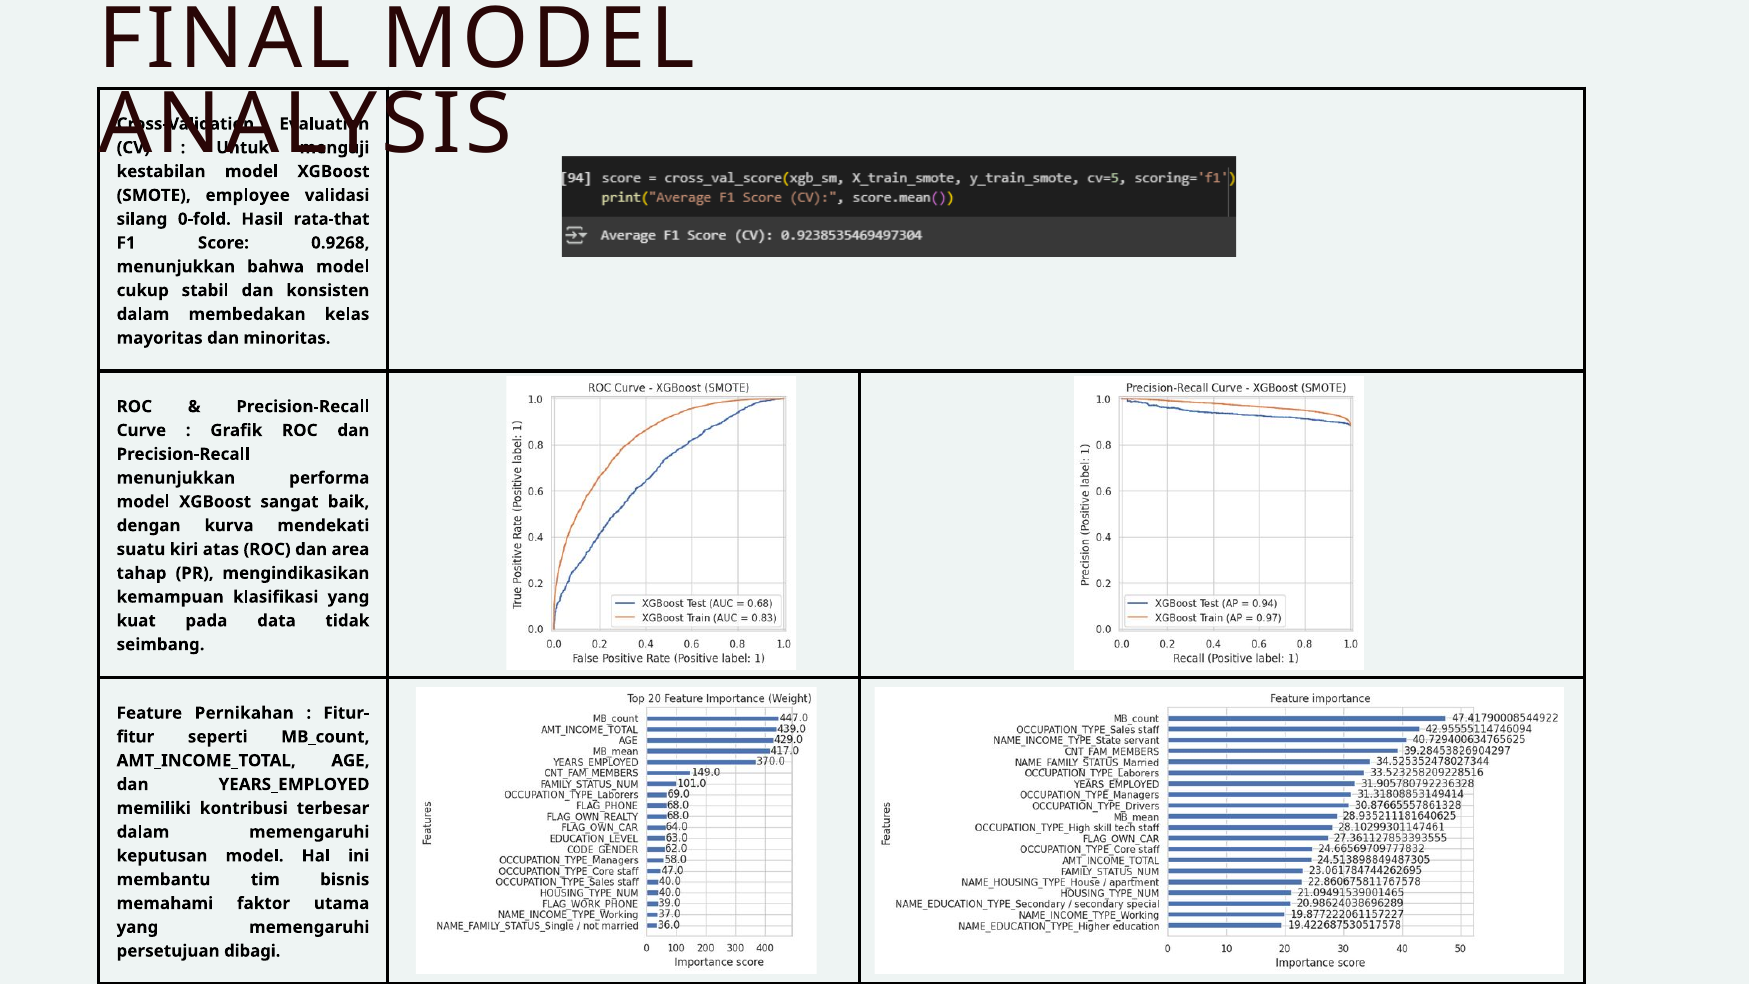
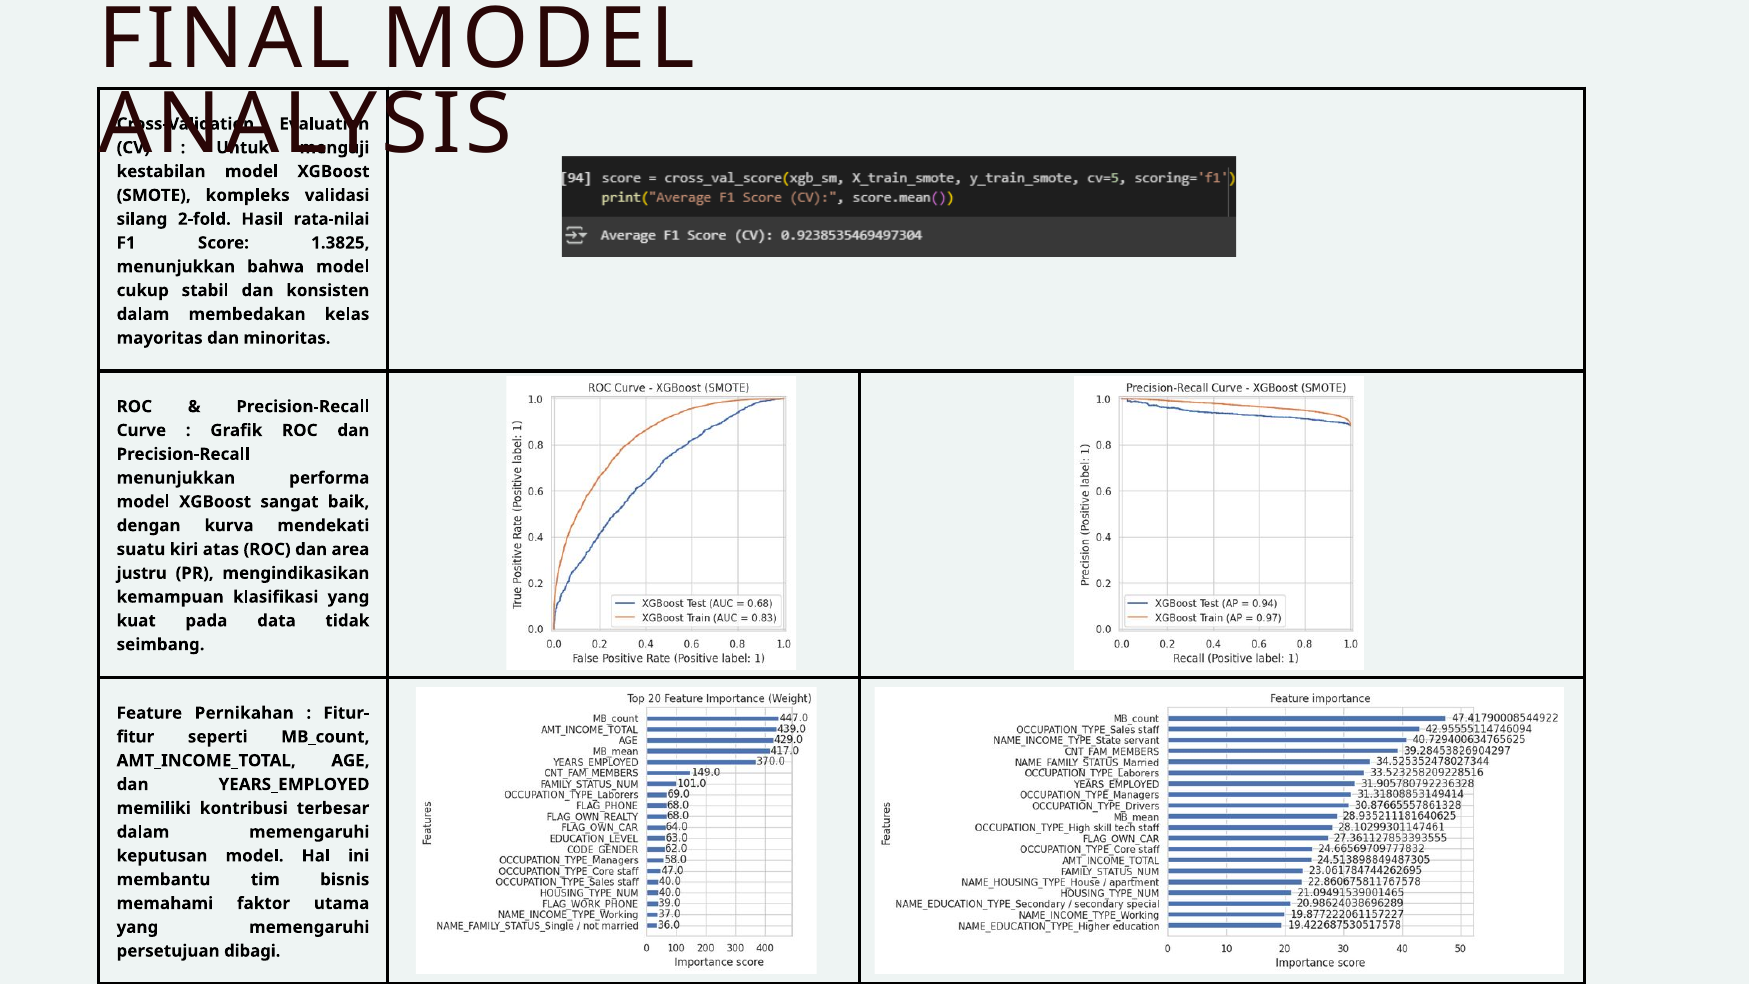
employee: employee -> kompleks
0-fold: 0-fold -> 2-fold
rata-that: rata-that -> rata-nilai
0.9268: 0.9268 -> 1.3825
tahap: tahap -> justru
